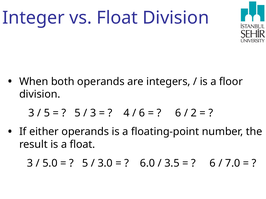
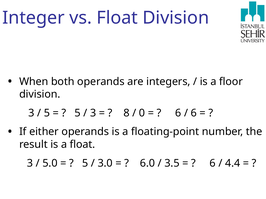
4: 4 -> 8
6 at (142, 113): 6 -> 0
2 at (194, 113): 2 -> 6
7.0: 7.0 -> 4.4
